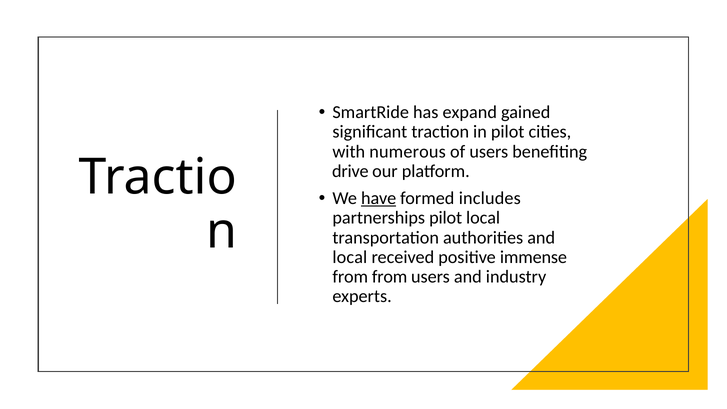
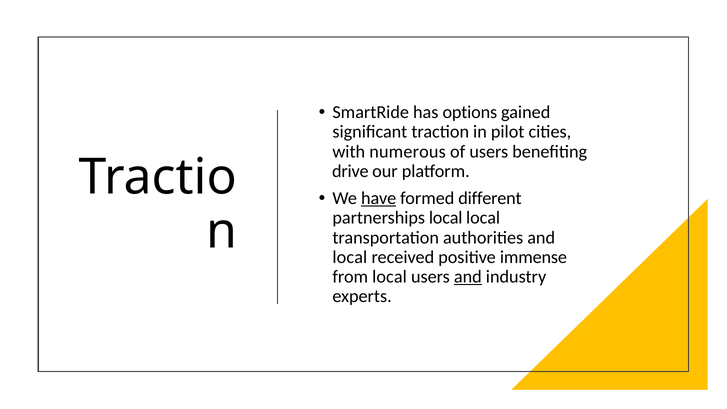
expand: expand -> options
includes: includes -> different
partnerships pilot: pilot -> local
from from: from -> local
and at (468, 277) underline: none -> present
